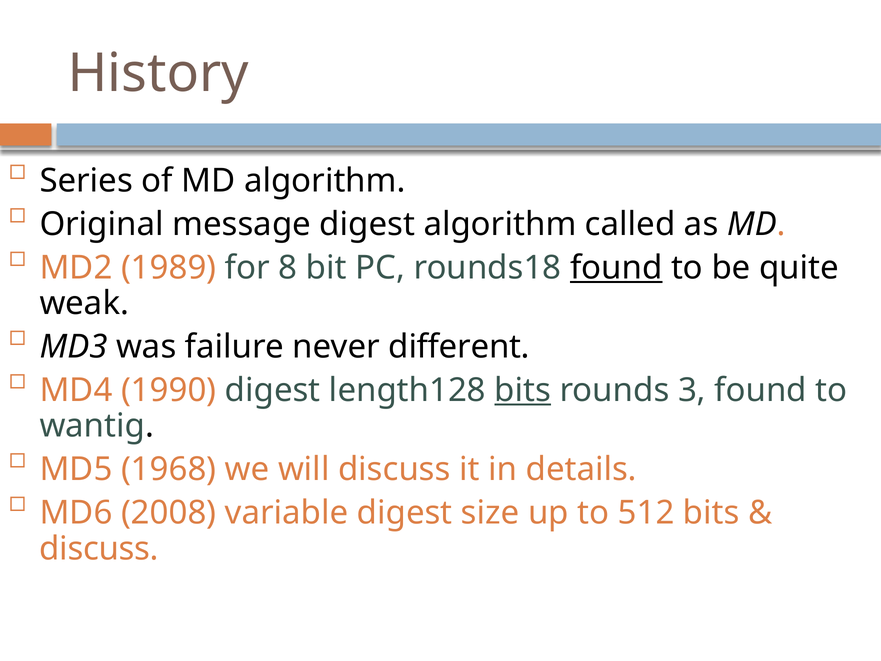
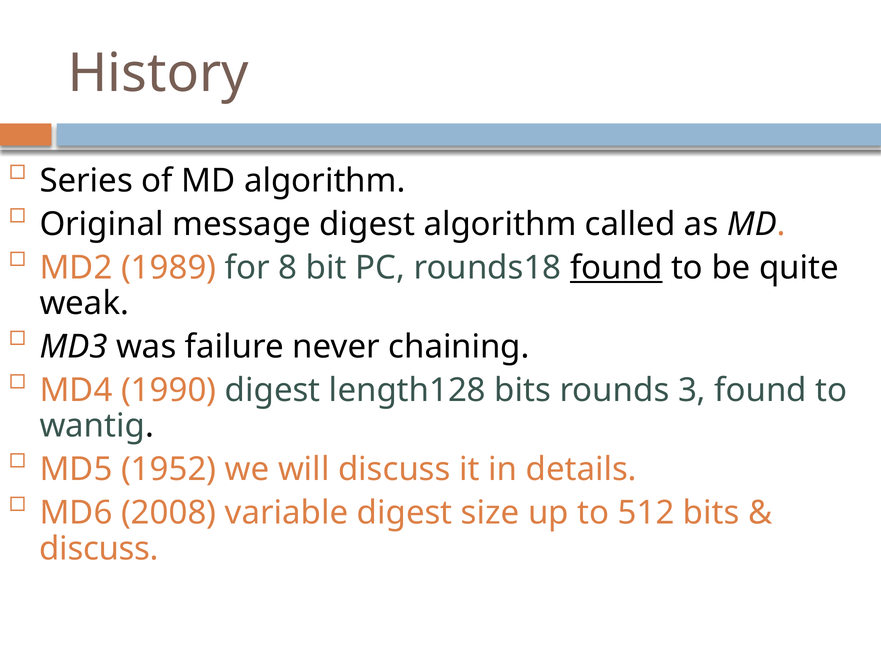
different: different -> chaining
bits at (523, 390) underline: present -> none
1968: 1968 -> 1952
